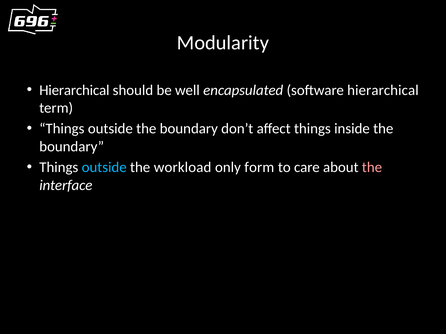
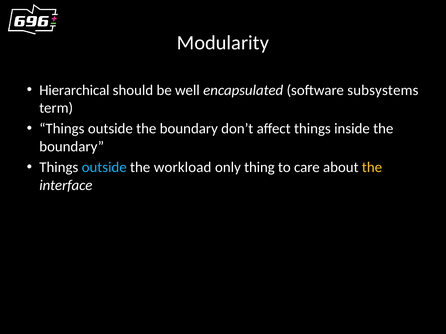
software hierarchical: hierarchical -> subsystems
form: form -> thing
the at (372, 168) colour: pink -> yellow
